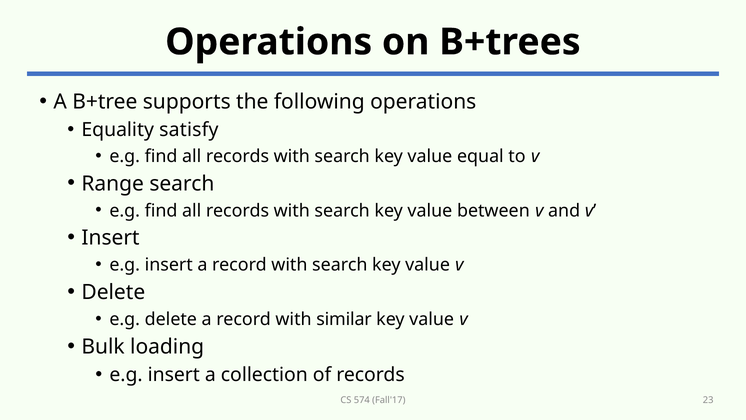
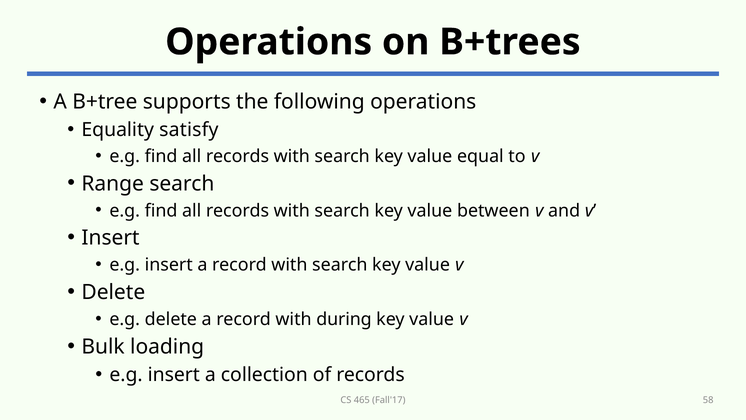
similar: similar -> during
574: 574 -> 465
23: 23 -> 58
